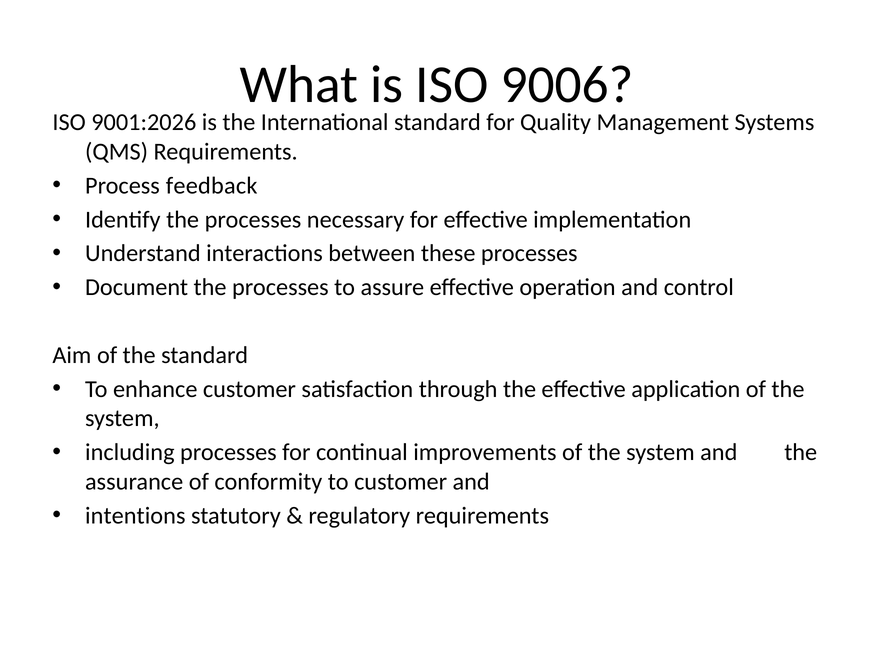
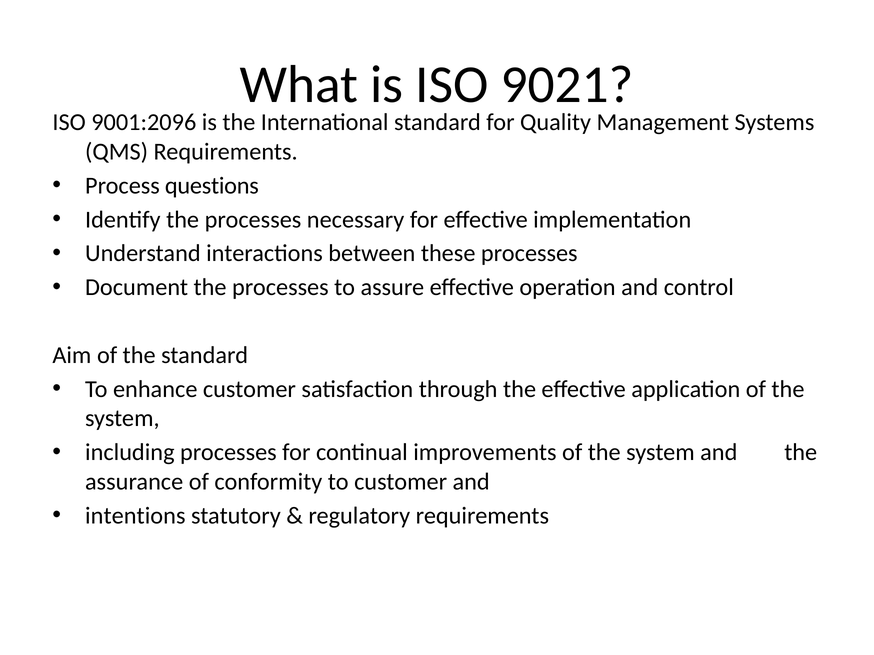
9006: 9006 -> 9021
9001:2026: 9001:2026 -> 9001:2096
feedback: feedback -> questions
